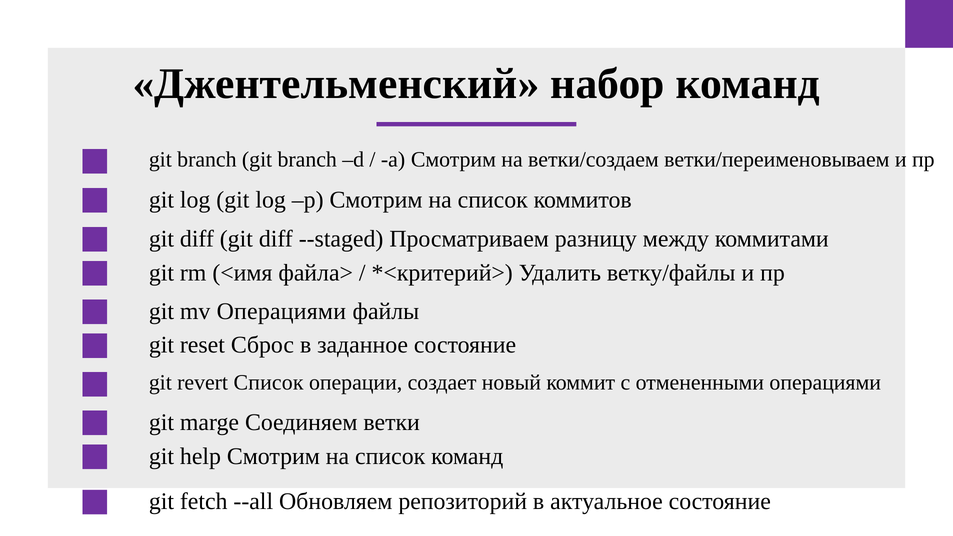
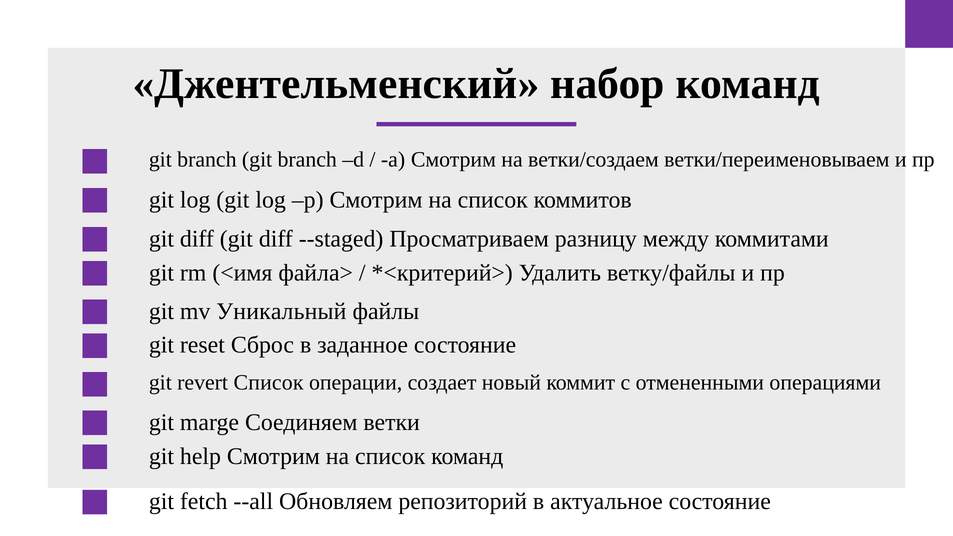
mv Операциями: Операциями -> Уникальный
